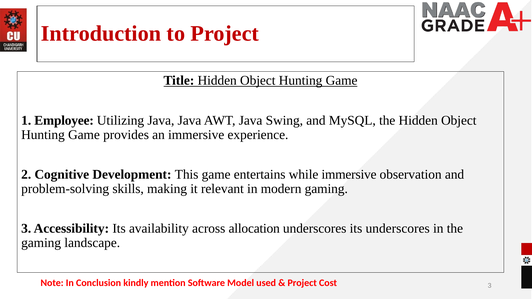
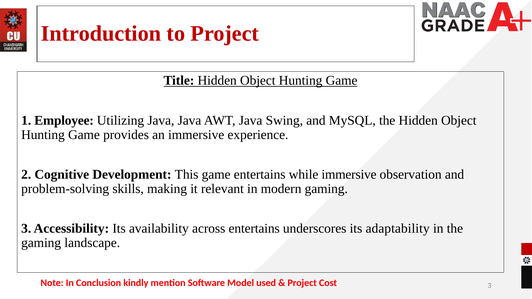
across allocation: allocation -> entertains
its underscores: underscores -> adaptability
